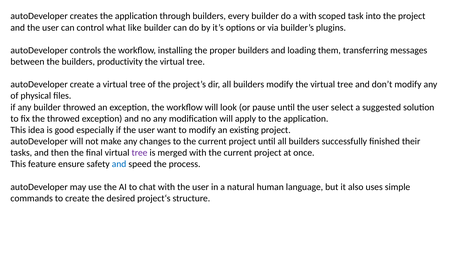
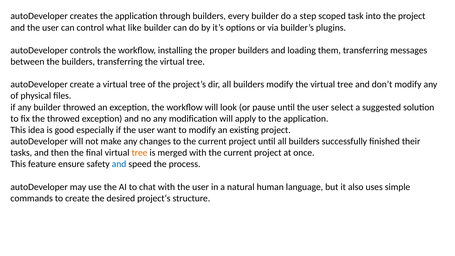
a with: with -> step
builders productivity: productivity -> transferring
tree at (140, 153) colour: purple -> orange
